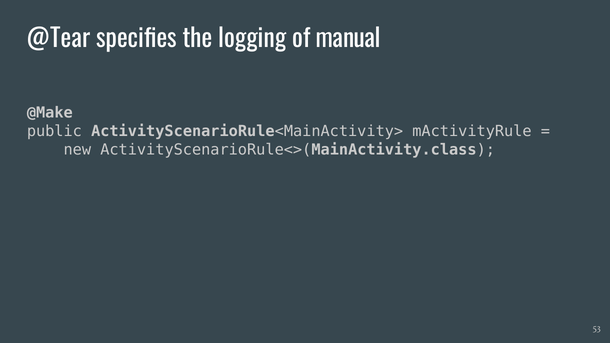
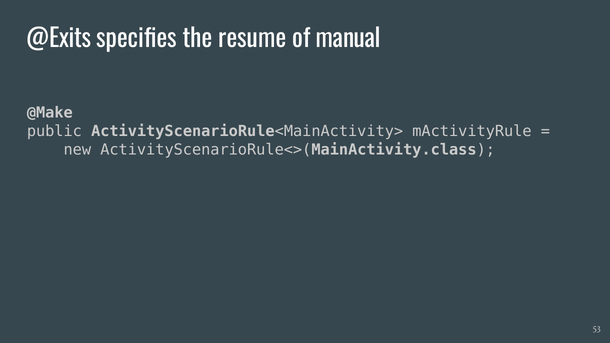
@Tear: @Tear -> @Exits
logging: logging -> resume
